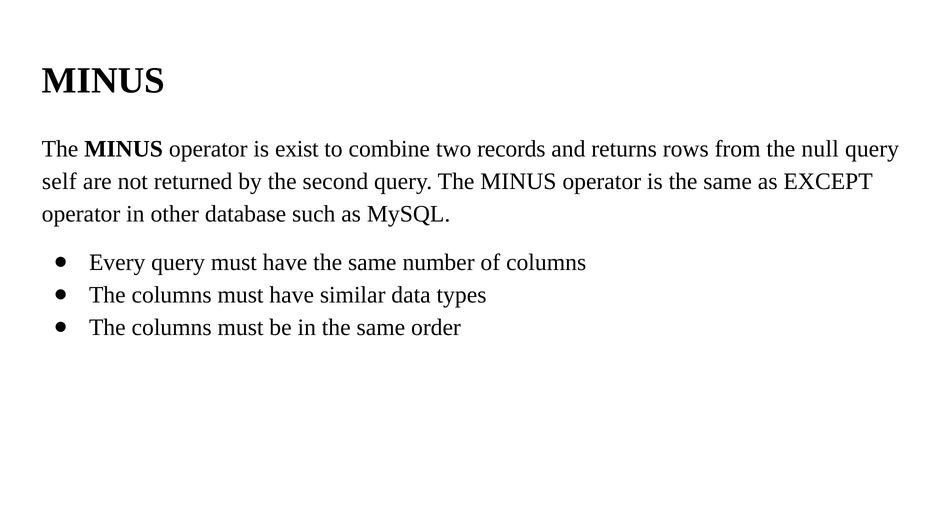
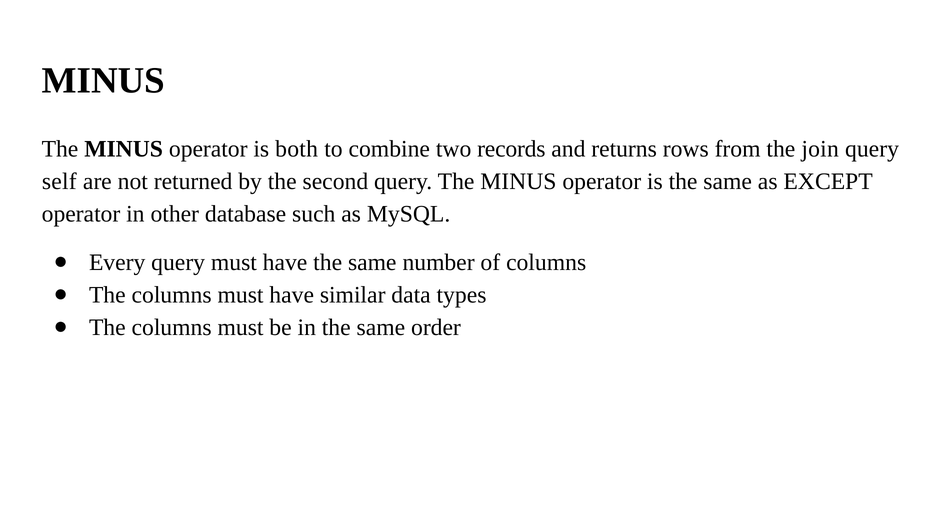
exist: exist -> both
null: null -> join
